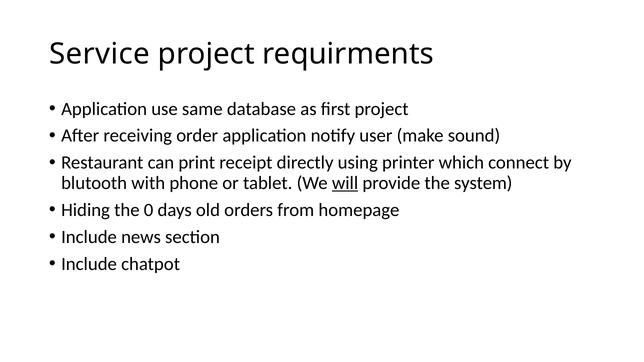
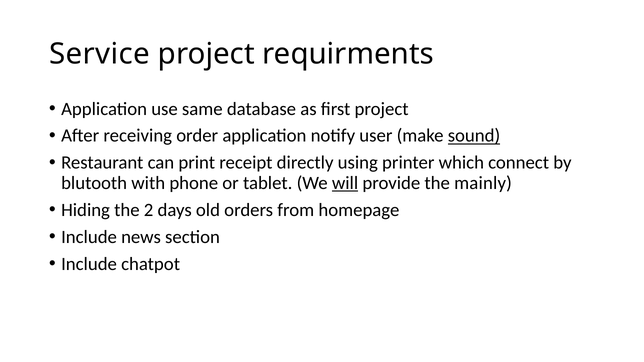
sound underline: none -> present
system: system -> mainly
0: 0 -> 2
